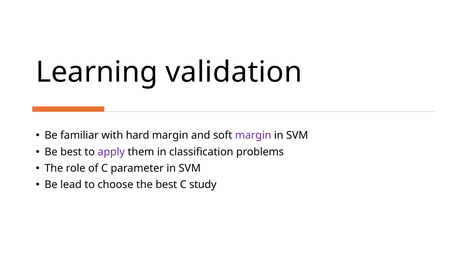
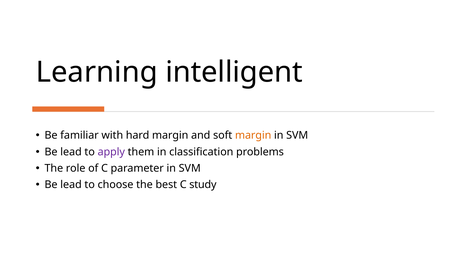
validation: validation -> intelligent
margin at (253, 136) colour: purple -> orange
best at (71, 152): best -> lead
